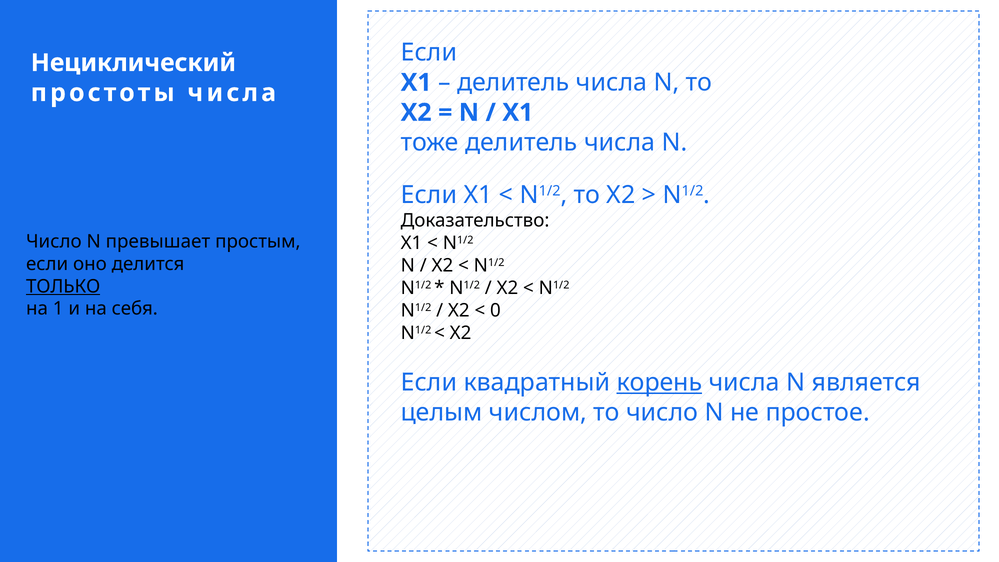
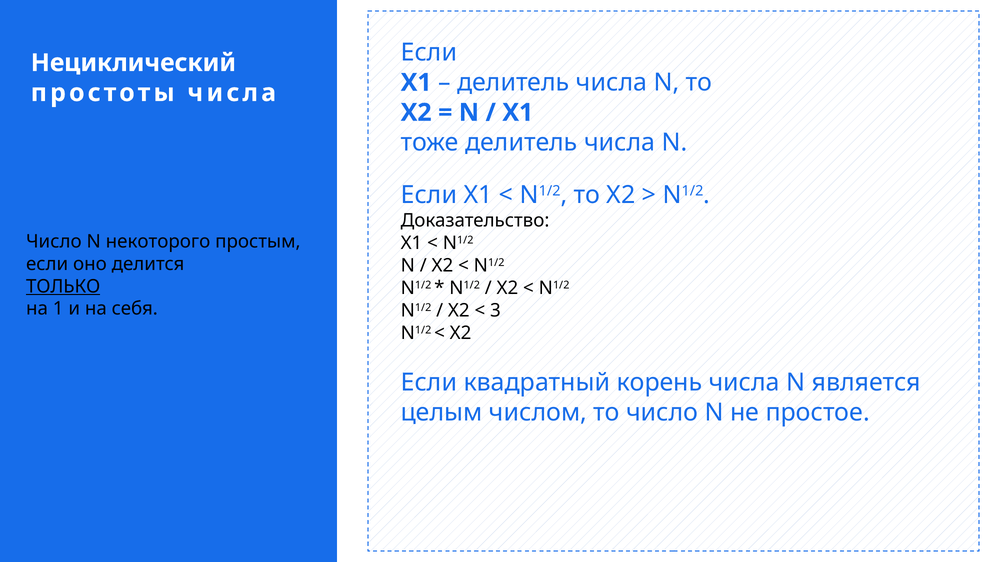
превышает: превышает -> некоторого
0: 0 -> 3
корень underline: present -> none
